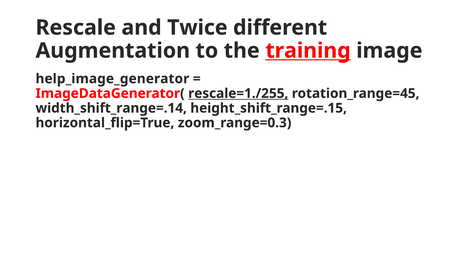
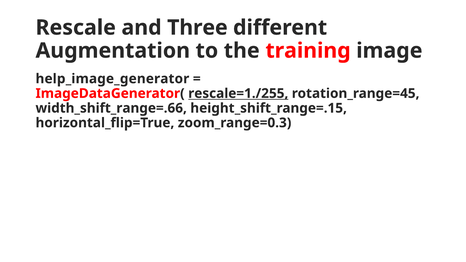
Twice: Twice -> Three
training underline: present -> none
width_shift_range=.14: width_shift_range=.14 -> width_shift_range=.66
